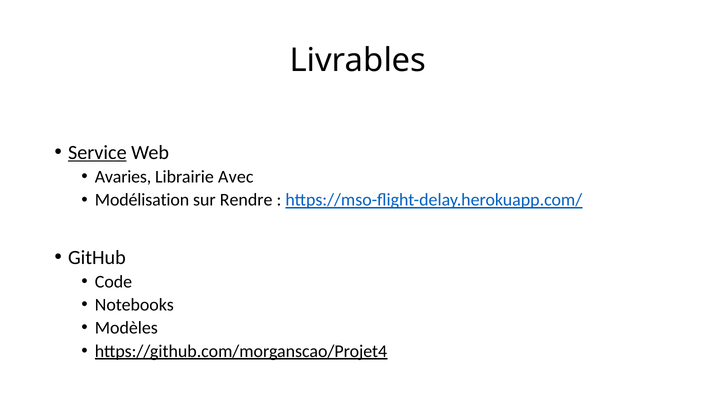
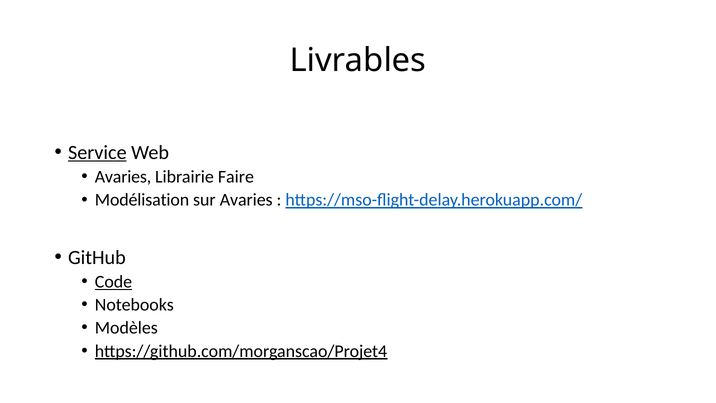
Avec: Avec -> Faire
sur Rendre: Rendre -> Avaries
Code underline: none -> present
